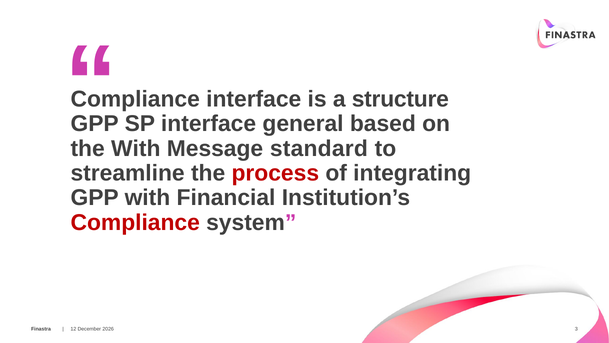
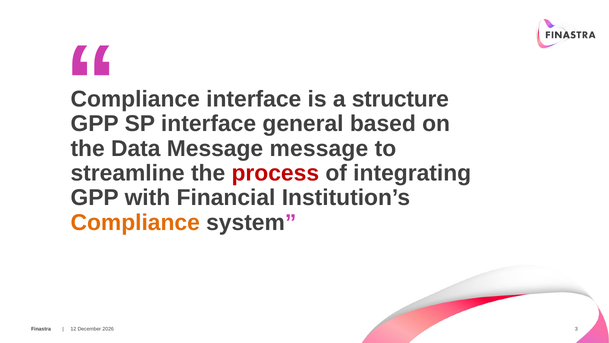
the With: With -> Data
Message standard: standard -> message
Compliance at (135, 222) colour: red -> orange
